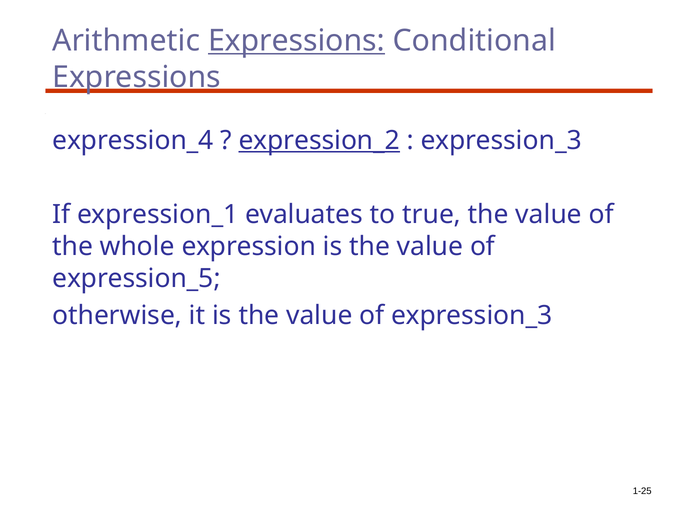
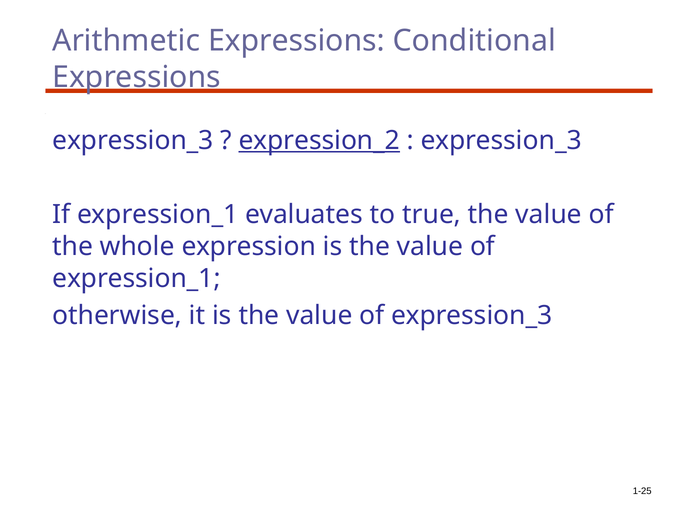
Expressions at (296, 41) underline: present -> none
expression_4 at (133, 140): expression_4 -> expression_3
expression_5 at (136, 278): expression_5 -> expression_1
